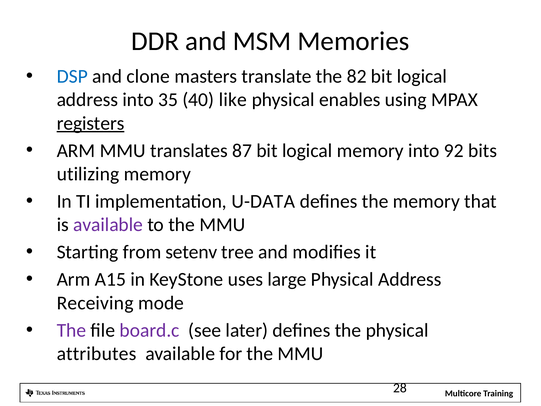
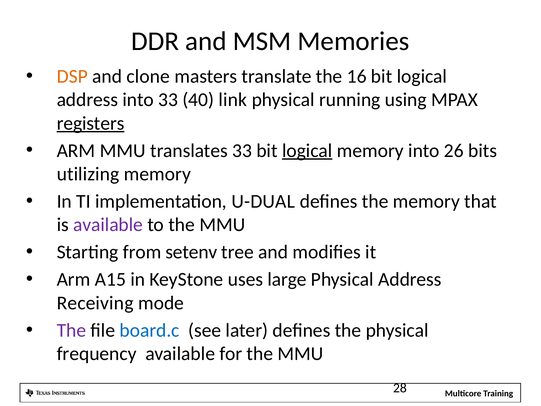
DSP colour: blue -> orange
82: 82 -> 16
into 35: 35 -> 33
like: like -> link
enables: enables -> running
translates 87: 87 -> 33
logical at (307, 151) underline: none -> present
92: 92 -> 26
U-DATA: U-DATA -> U-DUAL
board.c colour: purple -> blue
attributes: attributes -> frequency
